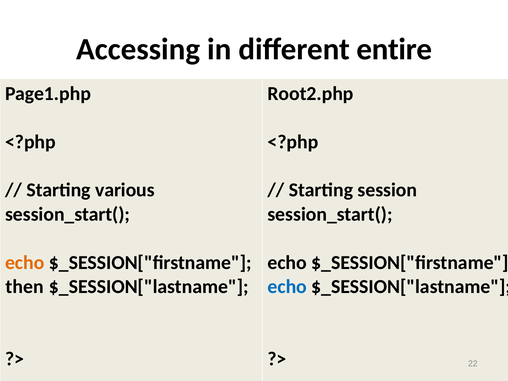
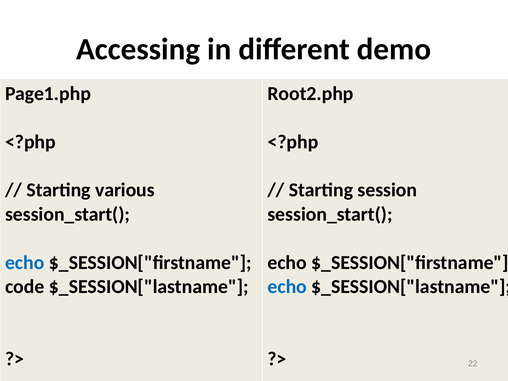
entire: entire -> demo
echo at (25, 263) colour: orange -> blue
then: then -> code
